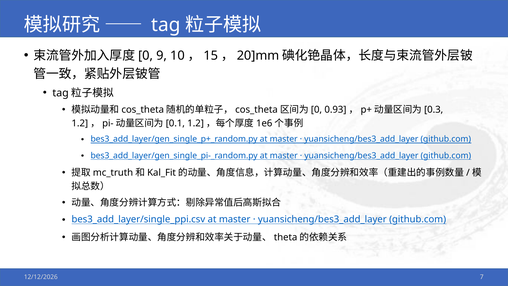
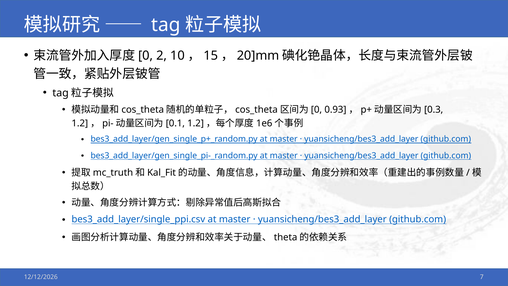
9: 9 -> 2
